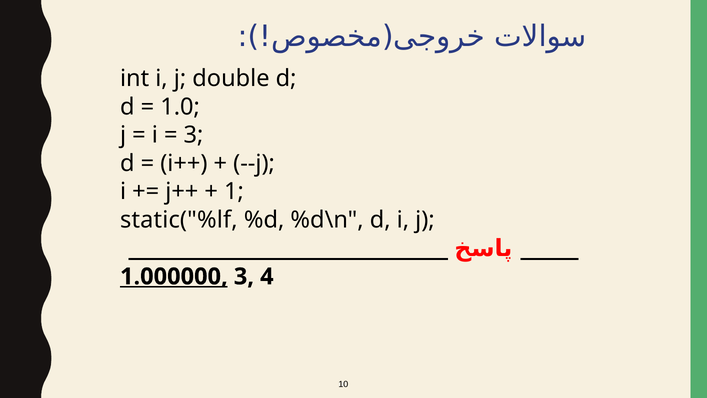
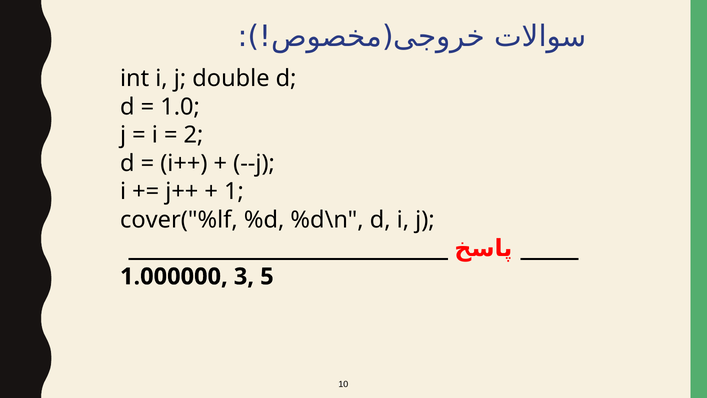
3 at (194, 135): 3 -> 2
static("%lf: static("%lf -> cover("%lf
1.000000 underline: present -> none
4: 4 -> 5
